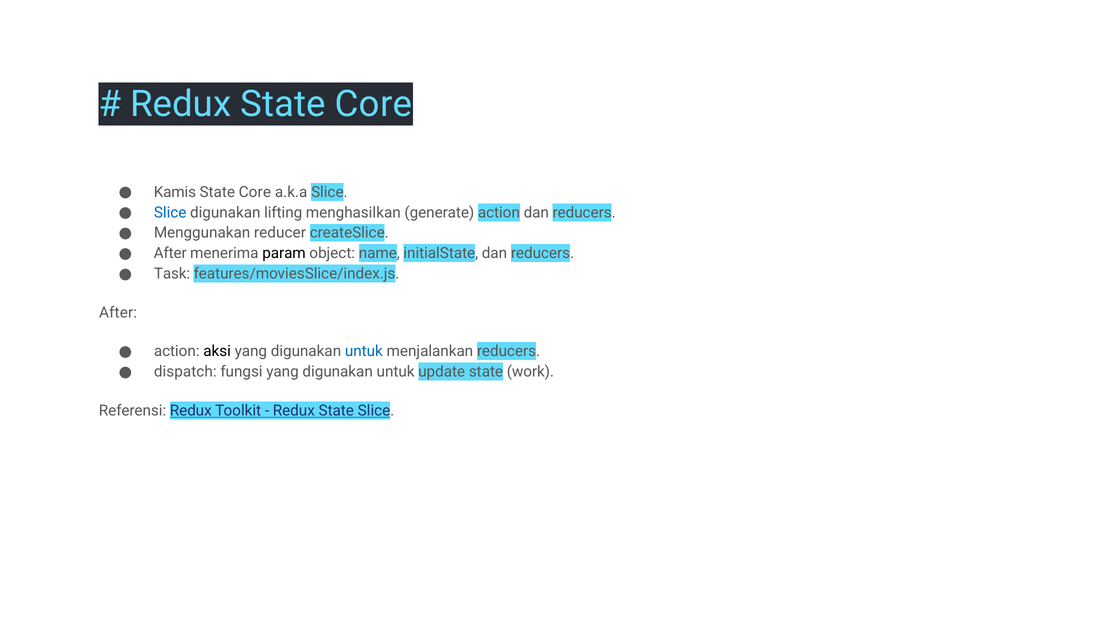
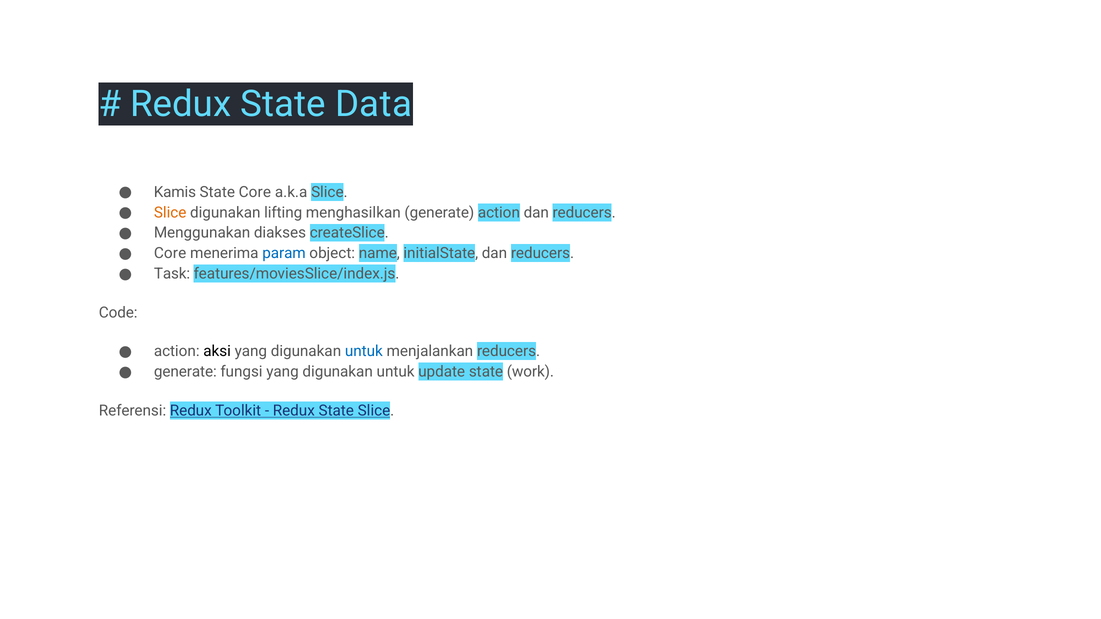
Redux State Core: Core -> Data
Slice at (170, 213) colour: blue -> orange
reducer: reducer -> diakses
After at (170, 254): After -> Core
param colour: black -> blue
After at (118, 313): After -> Code
dispatch at (185, 372): dispatch -> generate
